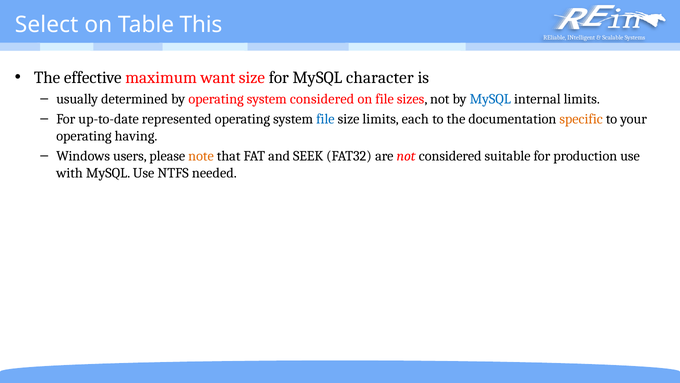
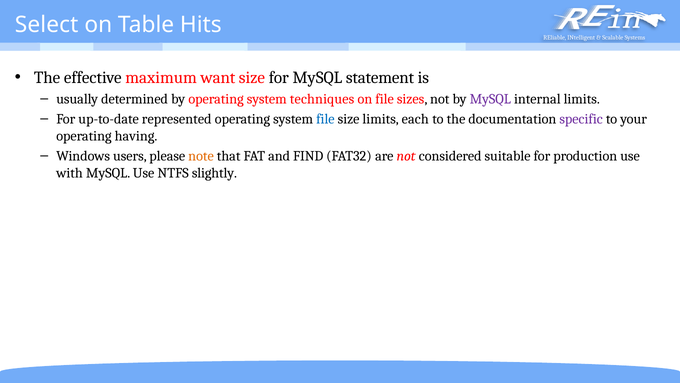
This: This -> Hits
character: character -> statement
system considered: considered -> techniques
MySQL at (490, 99) colour: blue -> purple
specific colour: orange -> purple
SEEK: SEEK -> FIND
needed: needed -> slightly
